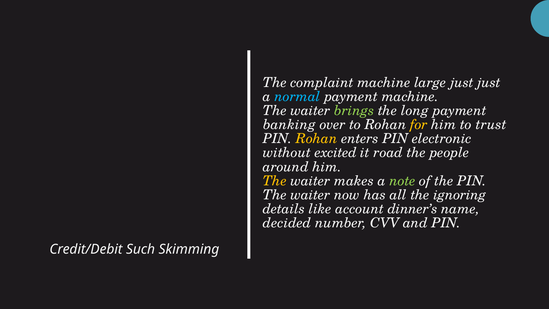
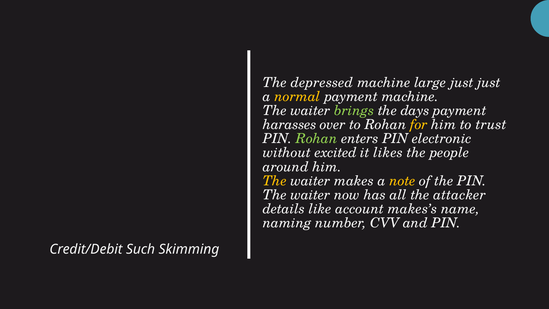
complaint: complaint -> depressed
normal colour: light blue -> yellow
long: long -> days
banking: banking -> harasses
Rohan at (317, 139) colour: yellow -> light green
road: road -> likes
note colour: light green -> yellow
ignoring: ignoring -> attacker
dinner’s: dinner’s -> makes’s
decided: decided -> naming
